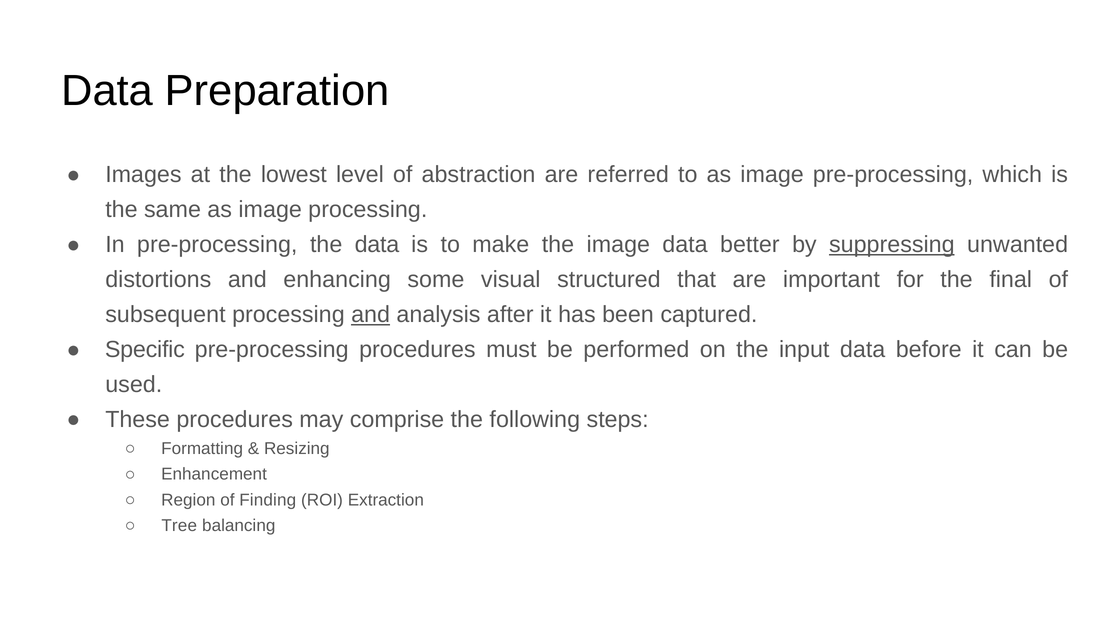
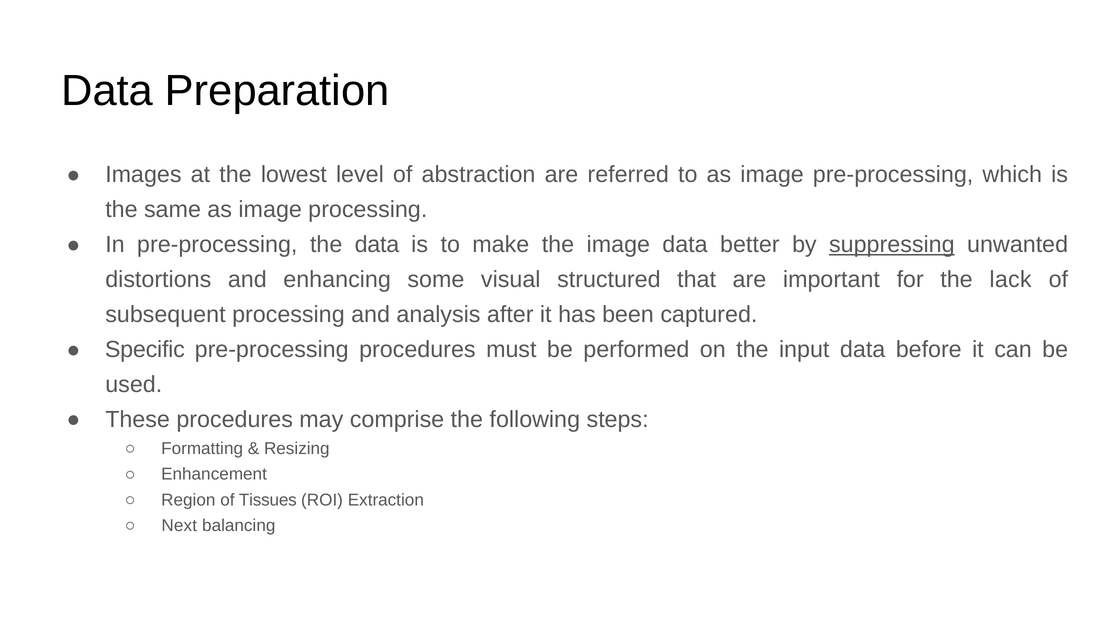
final: final -> lack
and at (371, 314) underline: present -> none
Finding: Finding -> Tissues
Tree: Tree -> Next
